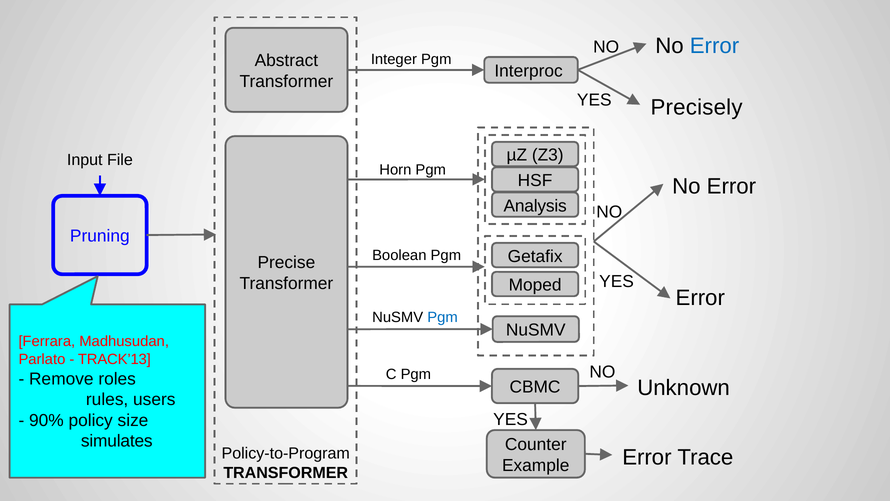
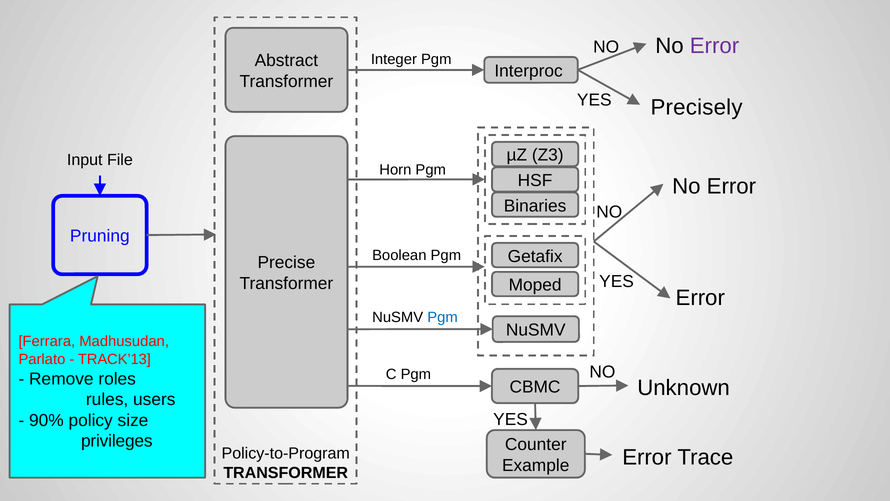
Error at (714, 46) colour: blue -> purple
Analysis: Analysis -> Binaries
simulates: simulates -> privileges
